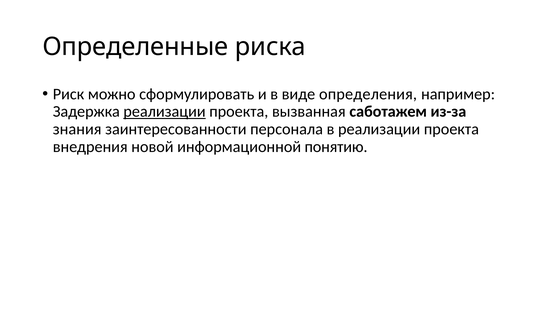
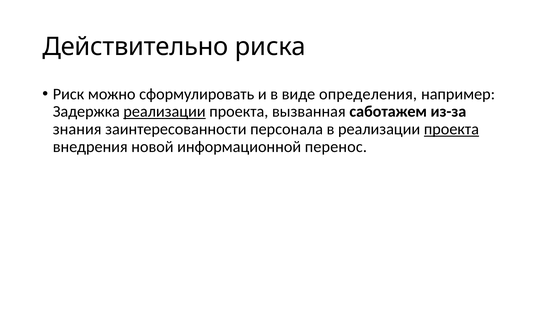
Определенные: Определенные -> Действительно
проекта at (451, 129) underline: none -> present
понятию: понятию -> перенос
